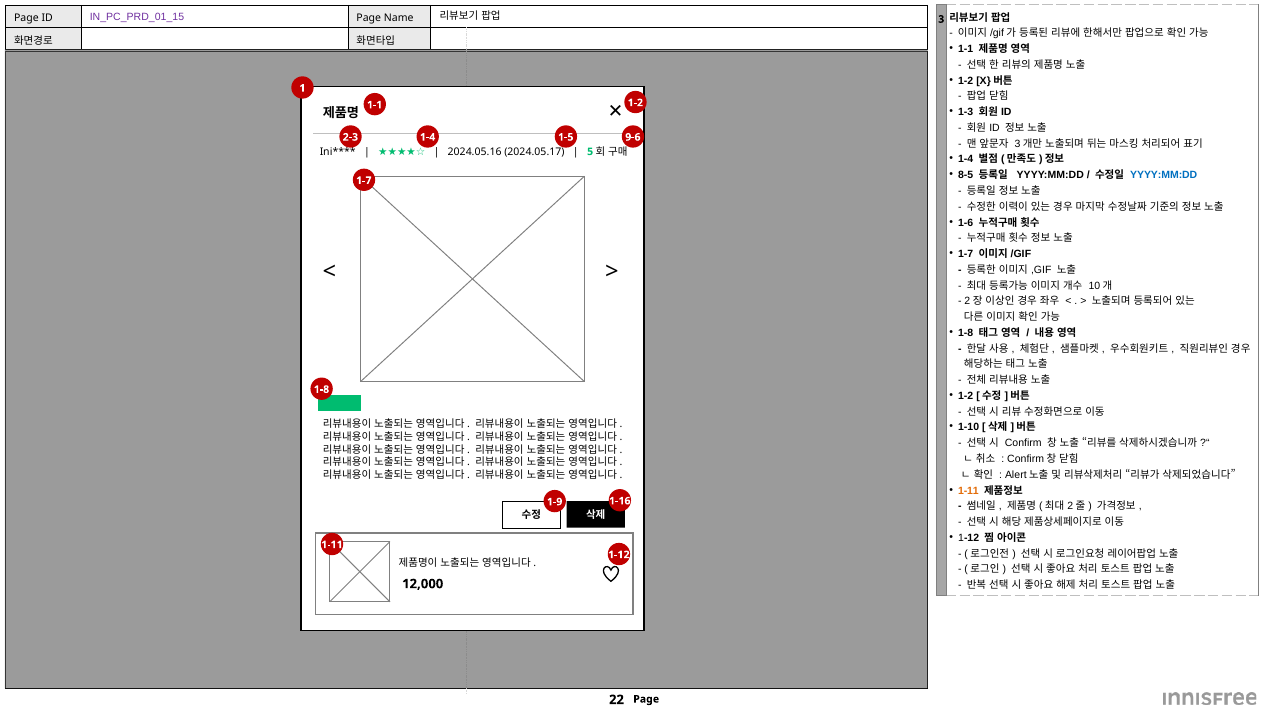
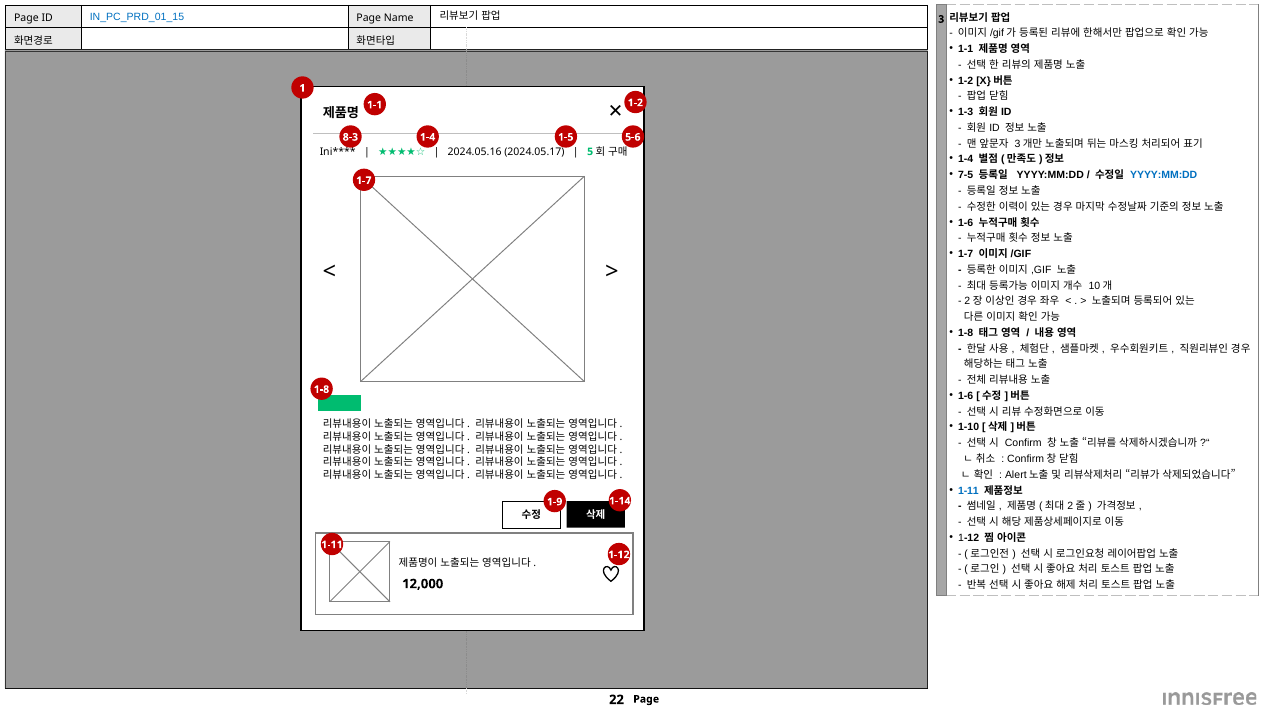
IN_PC_PRD_01_15 colour: purple -> blue
2-3: 2-3 -> 8-3
9-6: 9-6 -> 5-6
8-5: 8-5 -> 7-5
1-2 at (966, 396): 1-2 -> 1-6
1-11 at (968, 490) colour: orange -> blue
1-16: 1-16 -> 1-14
